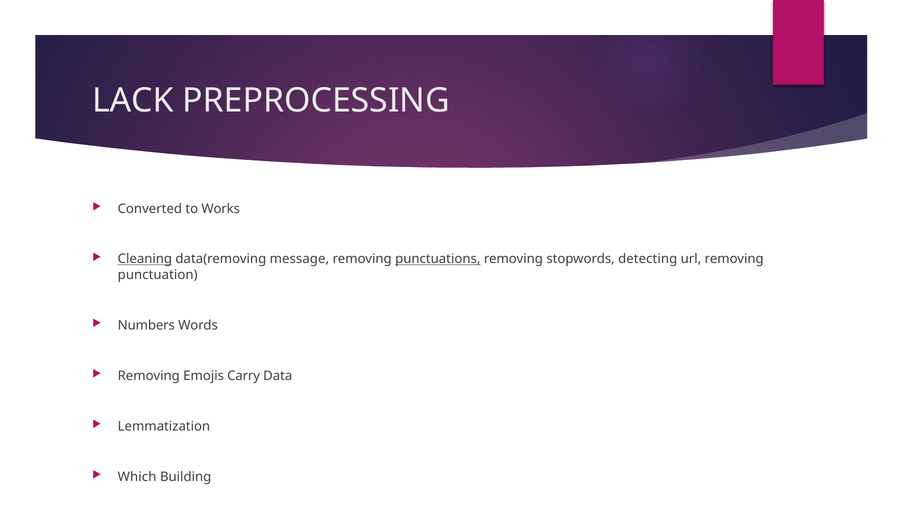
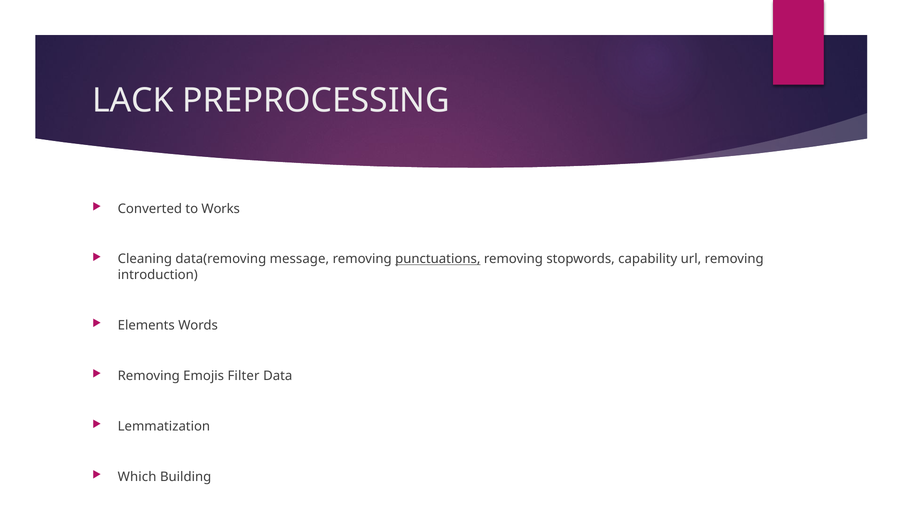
Cleaning underline: present -> none
detecting: detecting -> capability
punctuation: punctuation -> introduction
Numbers: Numbers -> Elements
Carry: Carry -> Filter
